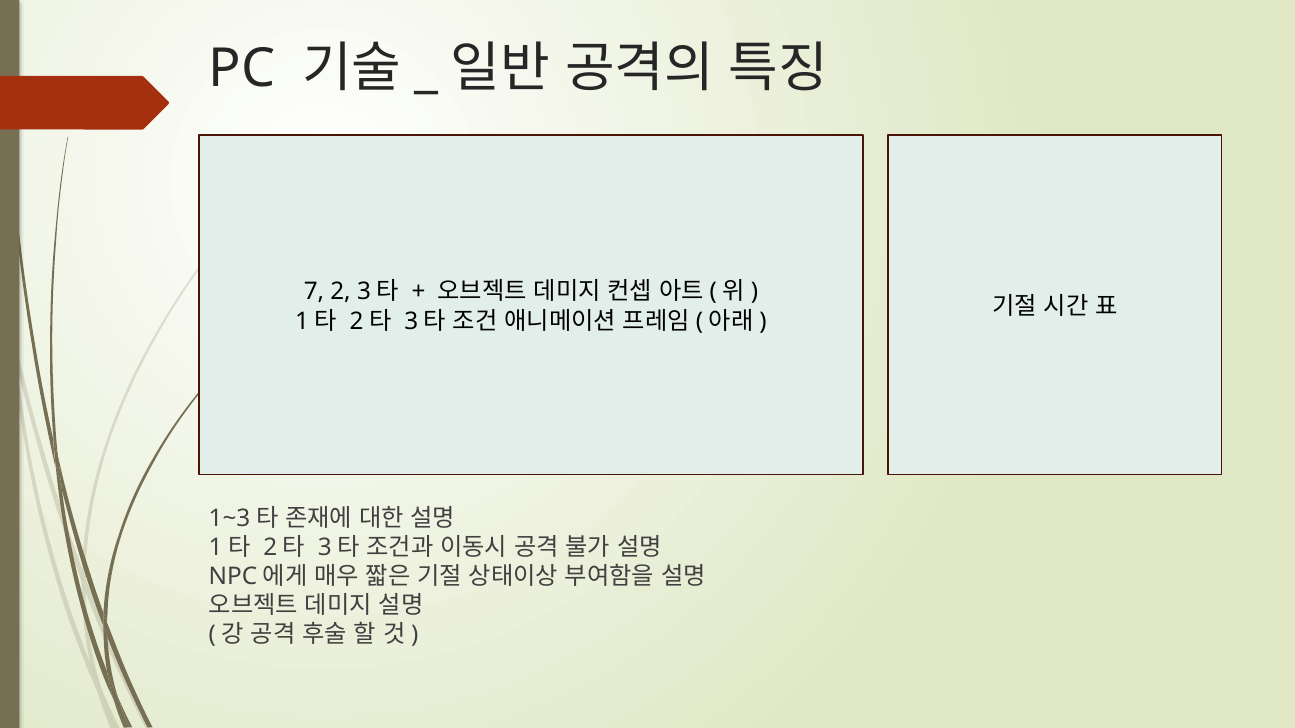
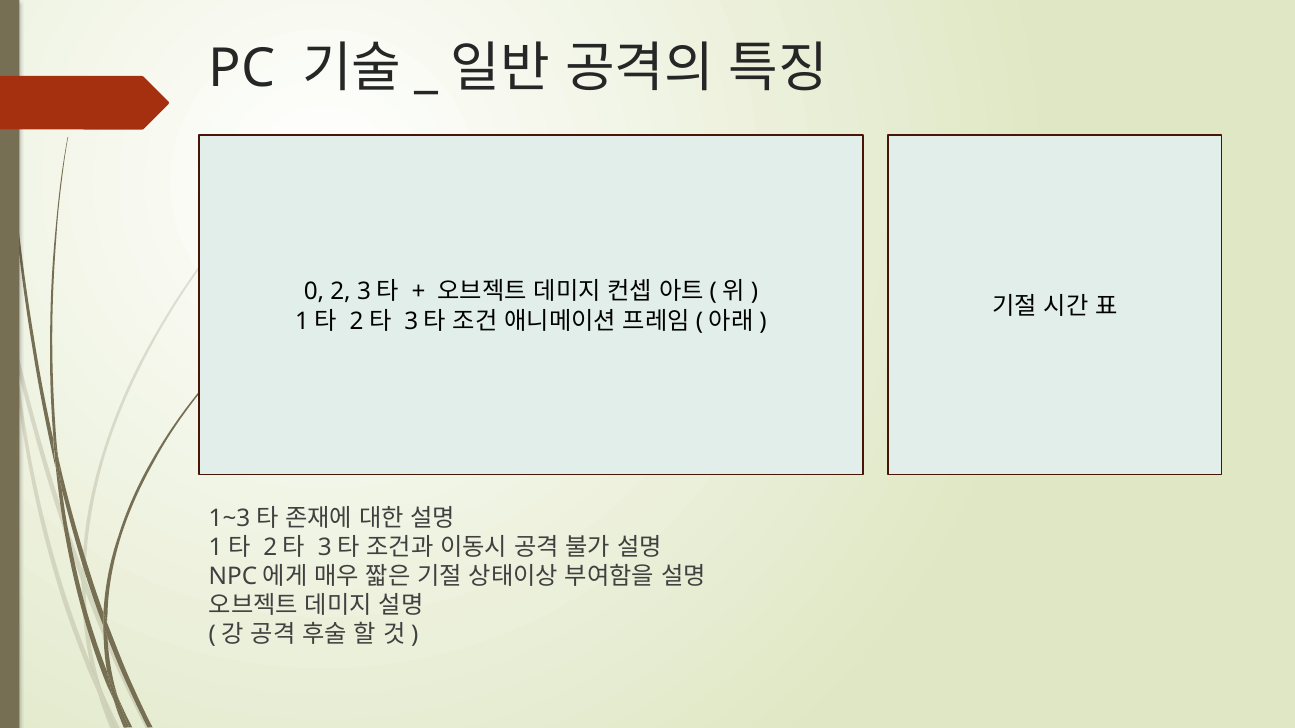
7: 7 -> 0
